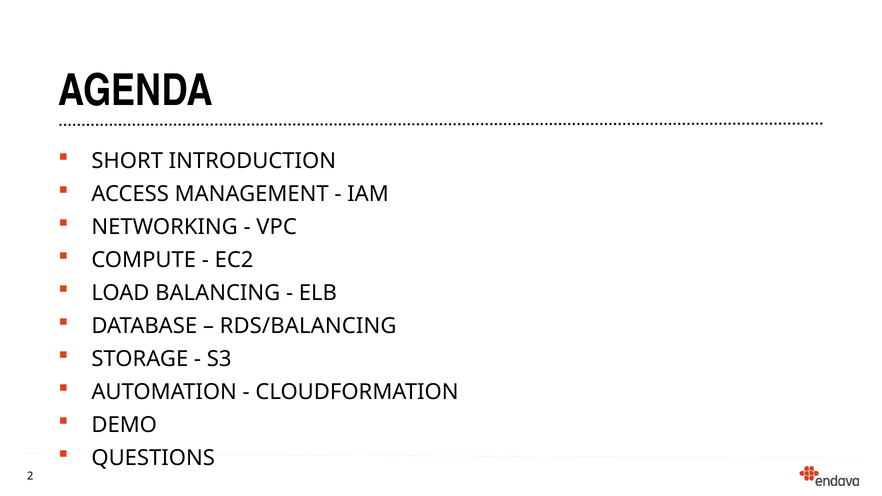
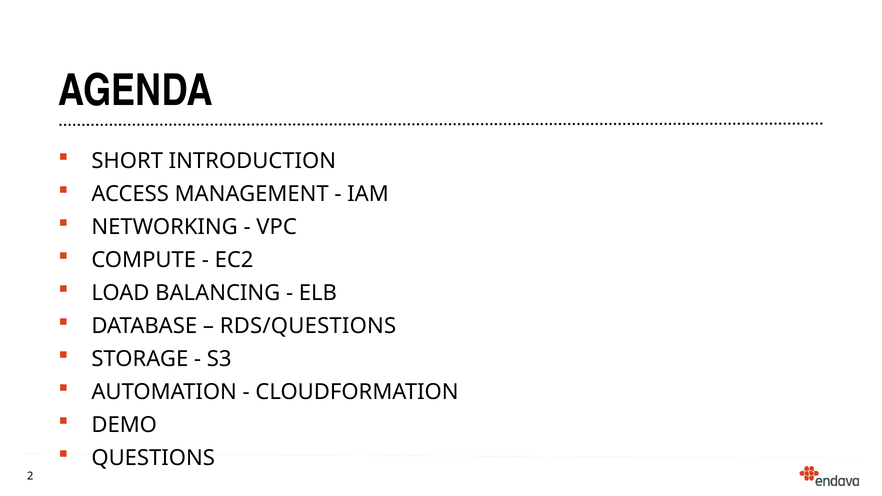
RDS/BALANCING: RDS/BALANCING -> RDS/QUESTIONS
